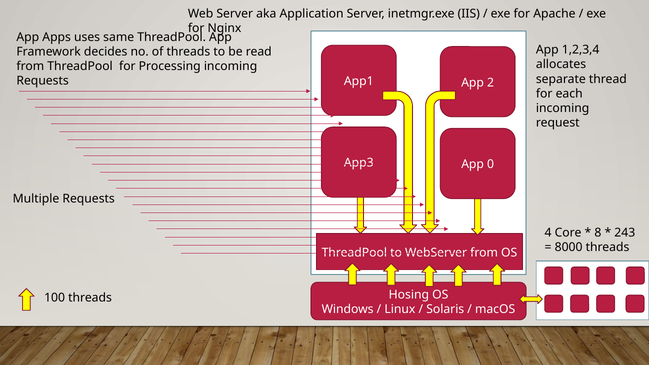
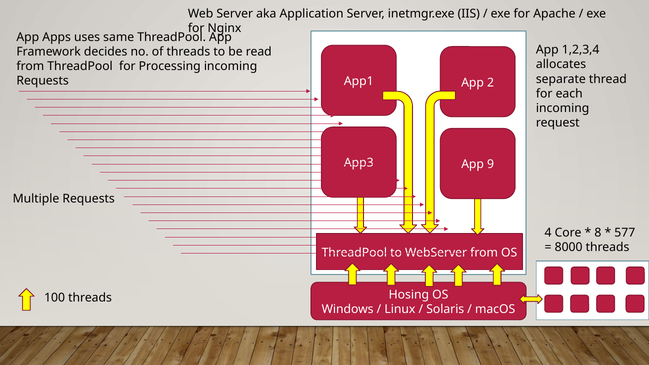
0: 0 -> 9
243: 243 -> 577
